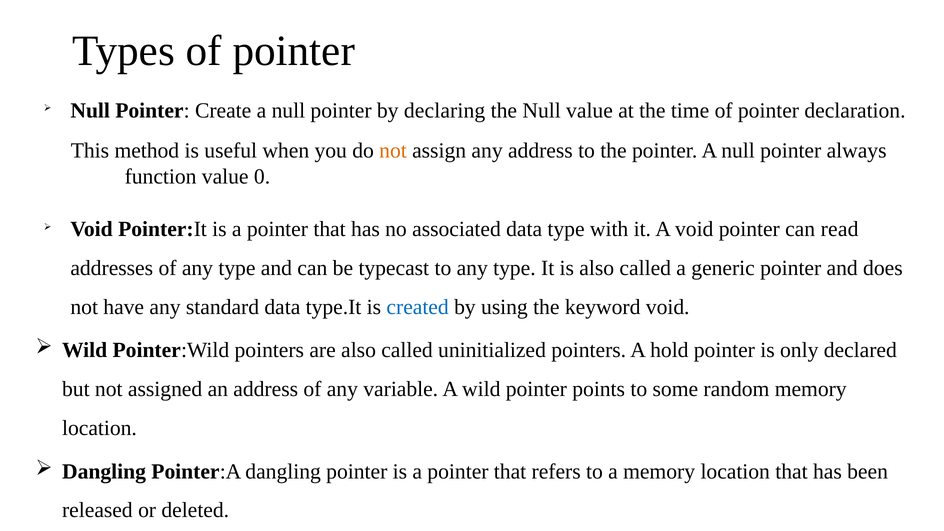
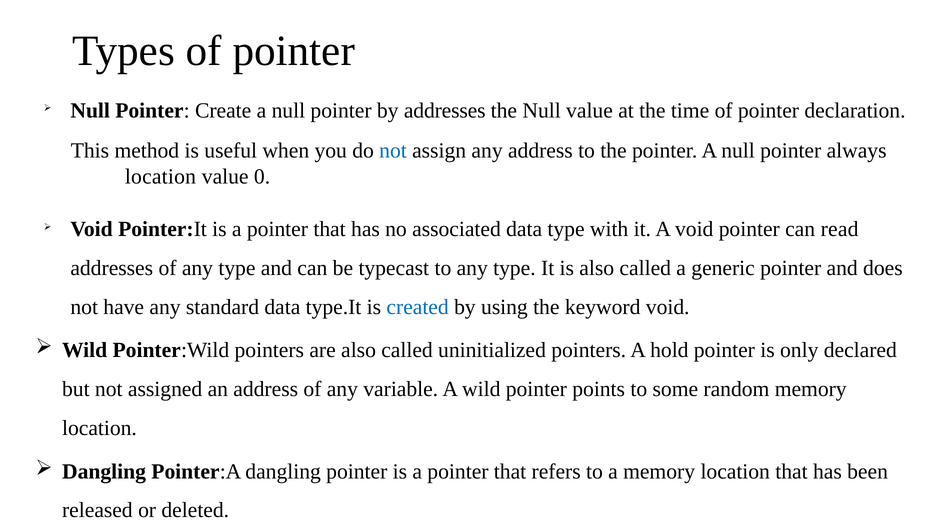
by declaring: declaring -> addresses
not at (393, 151) colour: orange -> blue
function at (161, 176): function -> location
